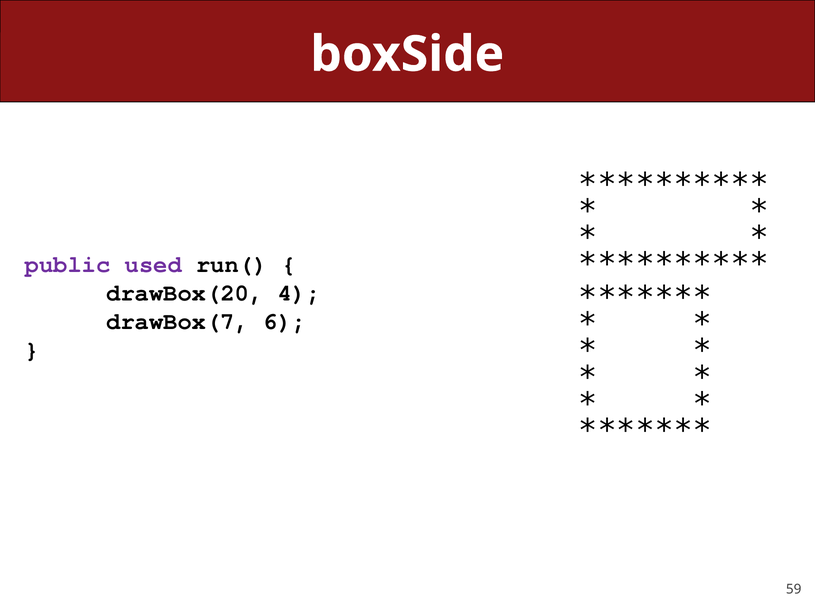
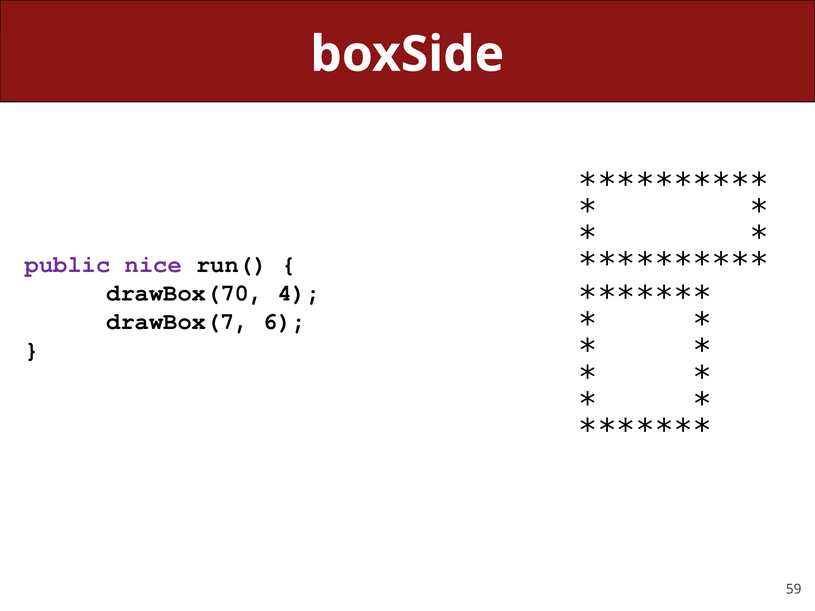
used: used -> nice
drawBox(20: drawBox(20 -> drawBox(70
